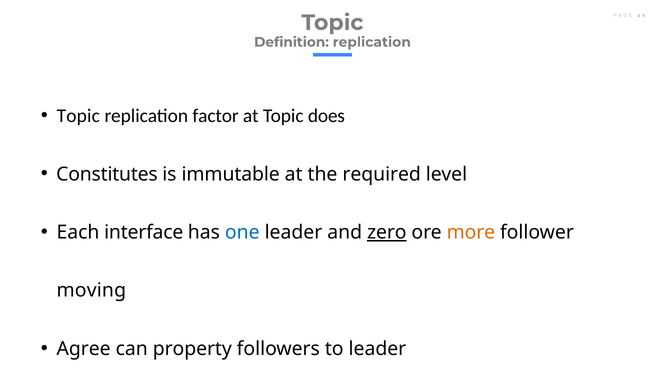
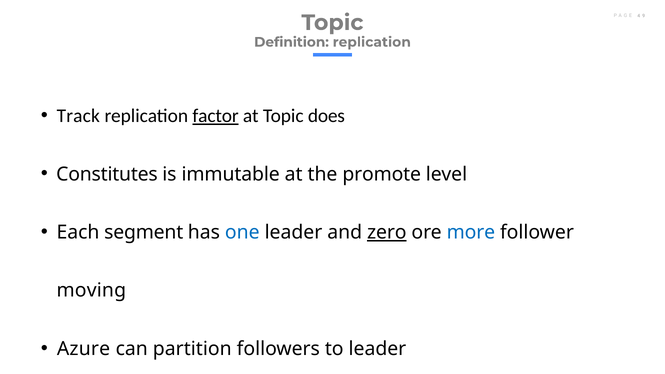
Topic at (78, 116): Topic -> Track
factor underline: none -> present
required: required -> promote
interface: interface -> segment
more colour: orange -> blue
Agree: Agree -> Azure
property: property -> partition
